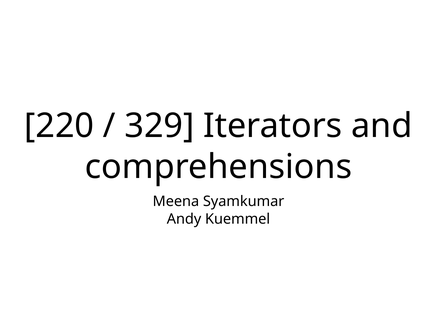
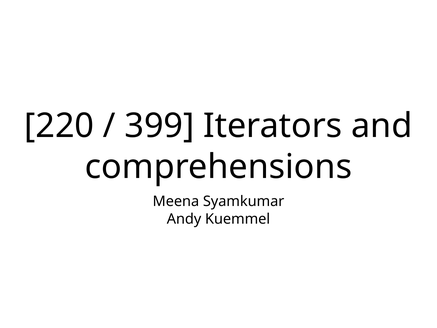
329: 329 -> 399
